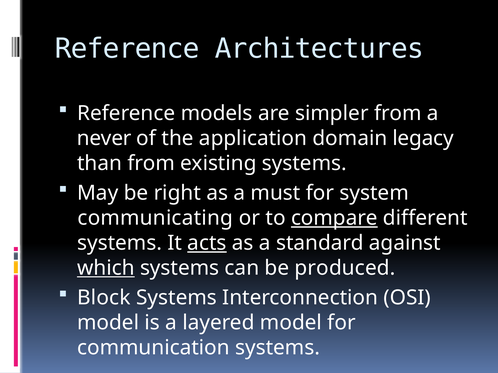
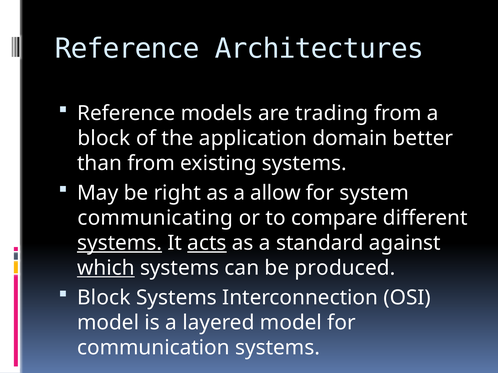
simpler: simpler -> trading
never at (104, 139): never -> block
legacy: legacy -> better
must: must -> allow
compare underline: present -> none
systems at (120, 243) underline: none -> present
